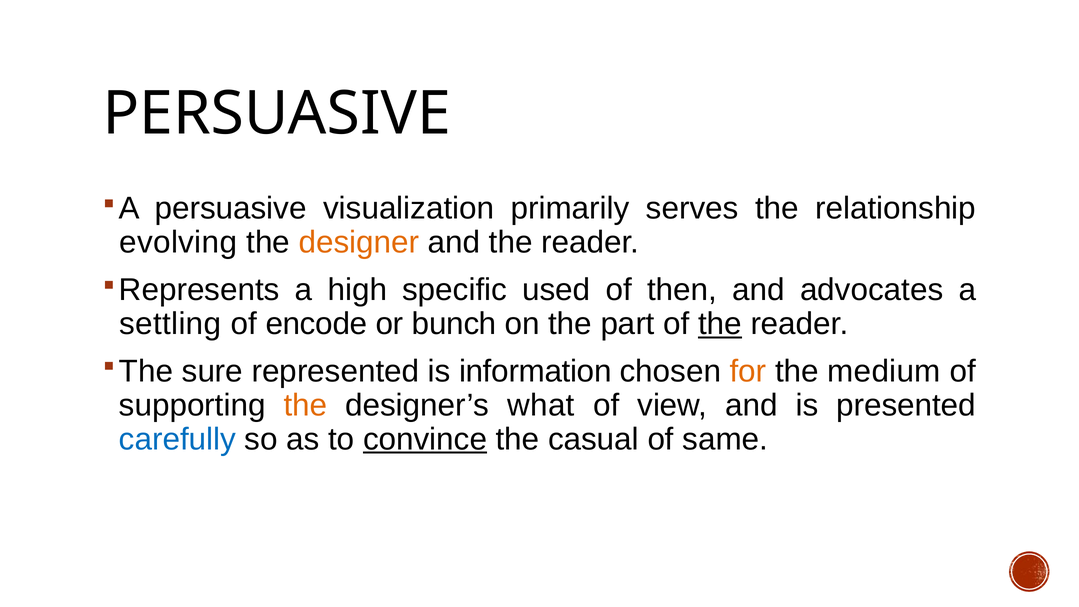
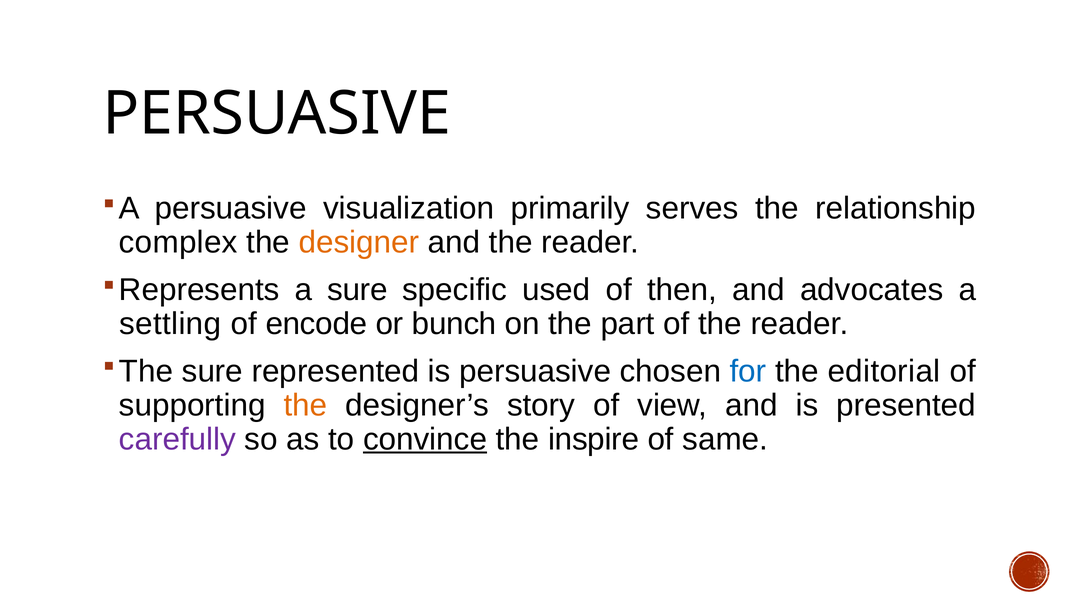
evolving: evolving -> complex
a high: high -> sure
the at (720, 324) underline: present -> none
is information: information -> persuasive
for colour: orange -> blue
medium: medium -> editorial
what: what -> story
carefully colour: blue -> purple
casual: casual -> inspire
